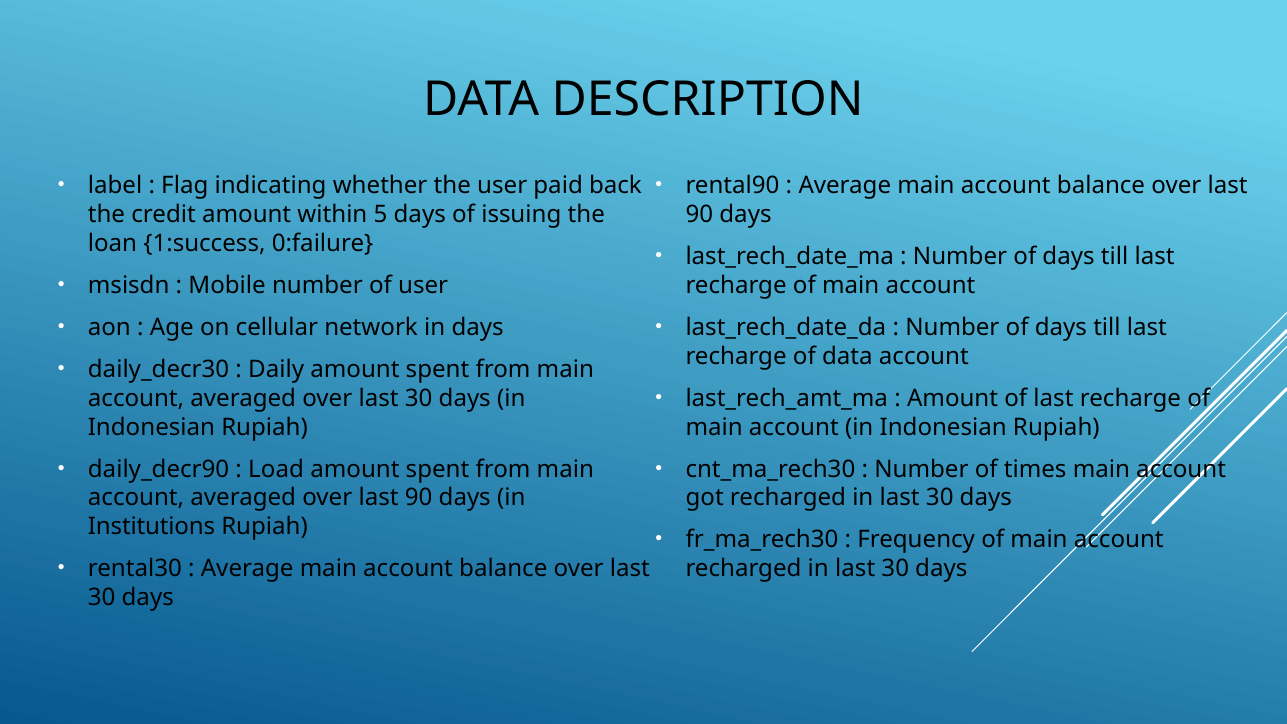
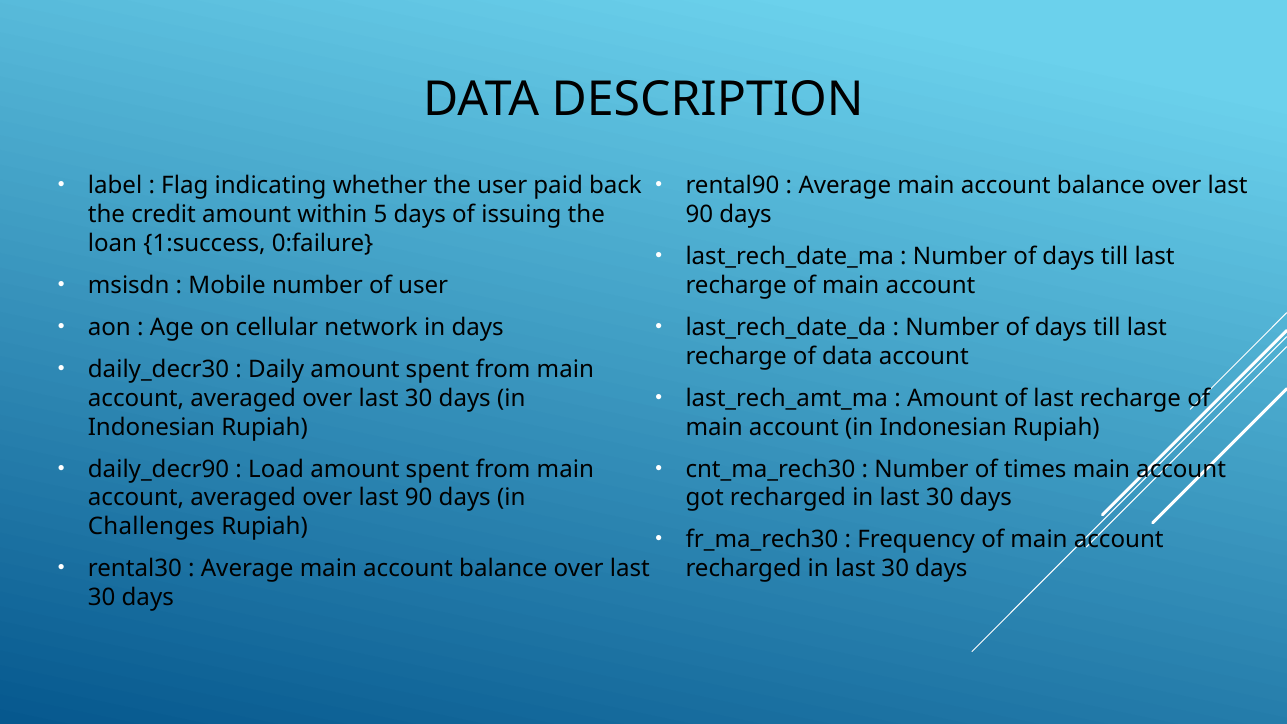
Institutions: Institutions -> Challenges
